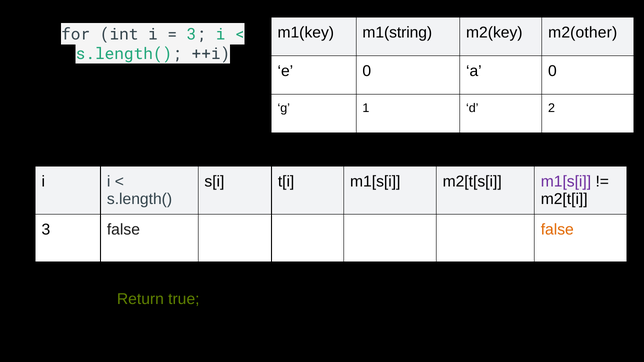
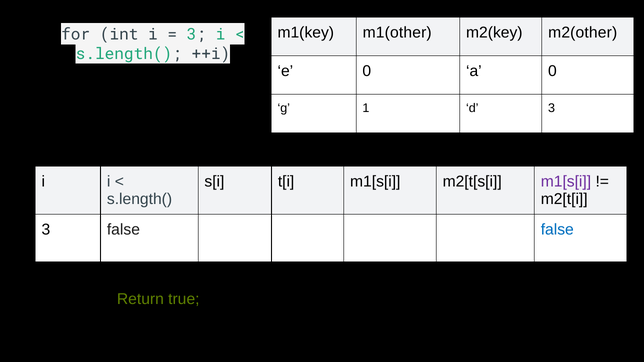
m1(string: m1(string -> m1(other
d 2: 2 -> 3
false at (557, 230) colour: orange -> blue
